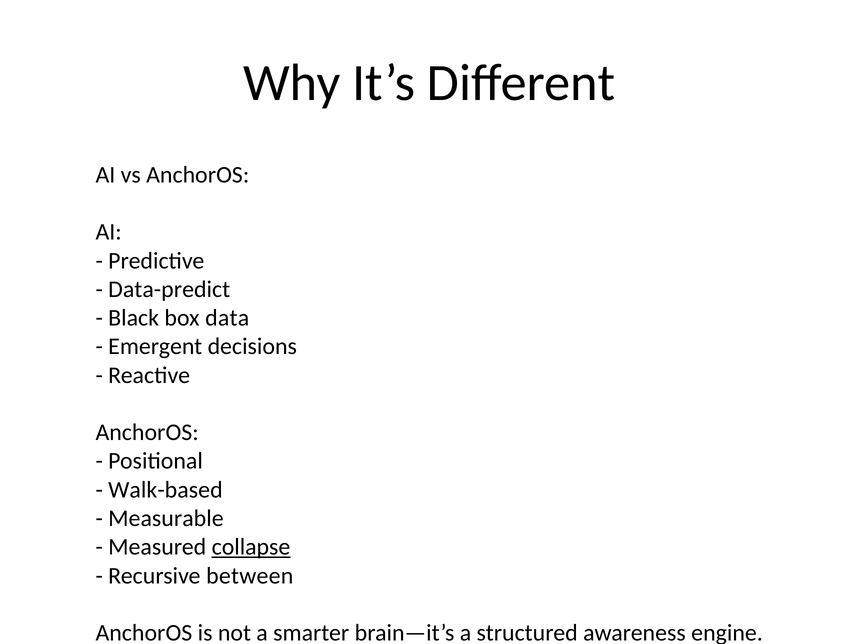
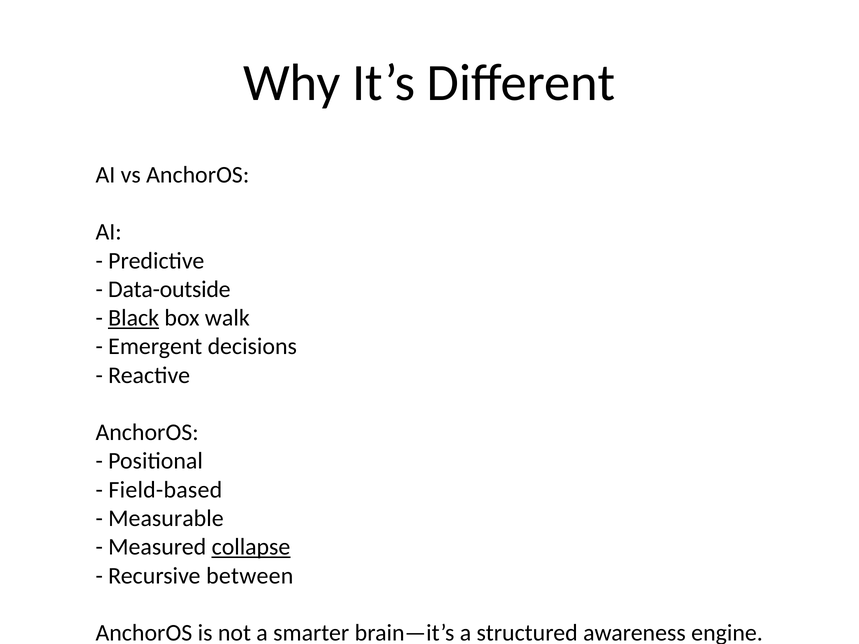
Data-predict: Data-predict -> Data-outside
Black underline: none -> present
data: data -> walk
Walk-based: Walk-based -> Field-based
